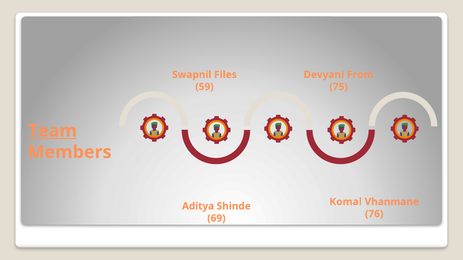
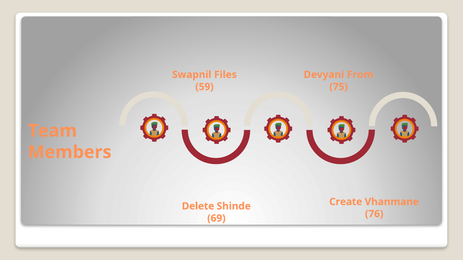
Team underline: present -> none
Komal: Komal -> Create
Aditya: Aditya -> Delete
